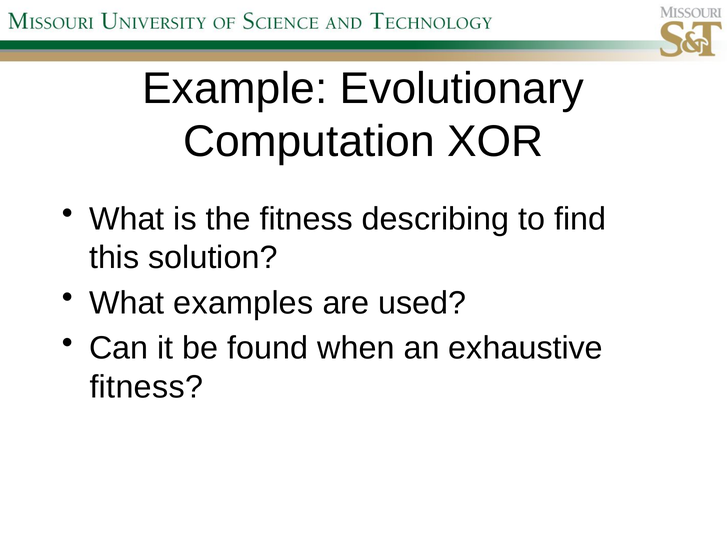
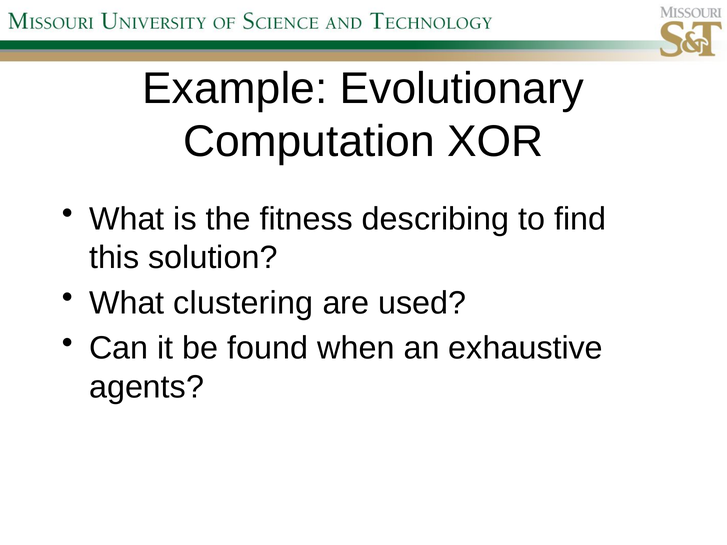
examples: examples -> clustering
fitness at (146, 387): fitness -> agents
